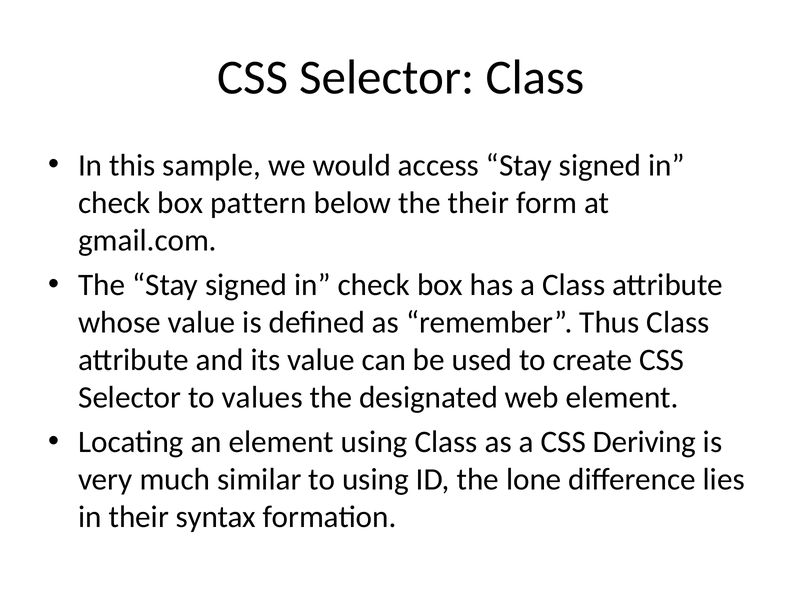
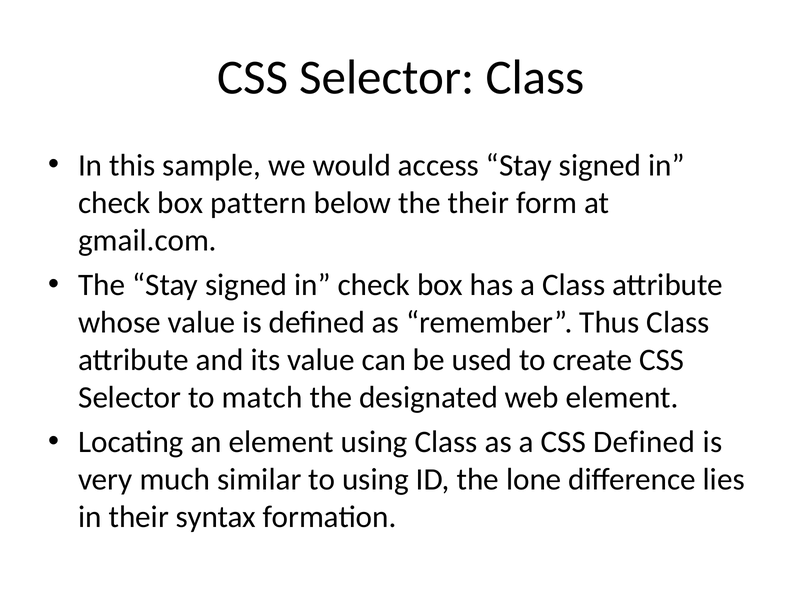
values: values -> match
CSS Deriving: Deriving -> Defined
